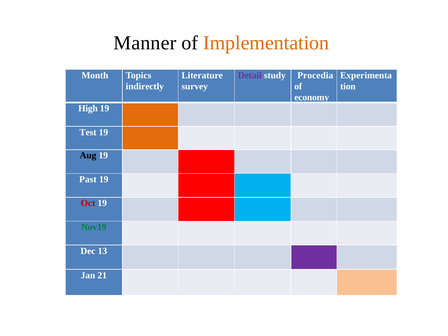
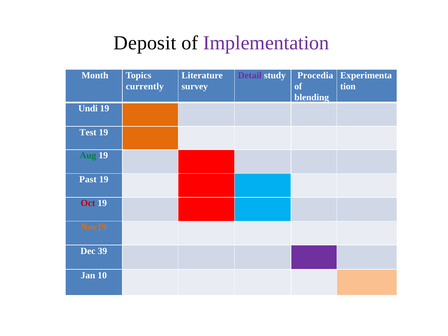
Manner: Manner -> Deposit
Implementation colour: orange -> purple
indirectly: indirectly -> currently
economy: economy -> blending
High: High -> Undi
Aug colour: black -> green
Nov19 colour: green -> orange
13: 13 -> 39
21: 21 -> 10
